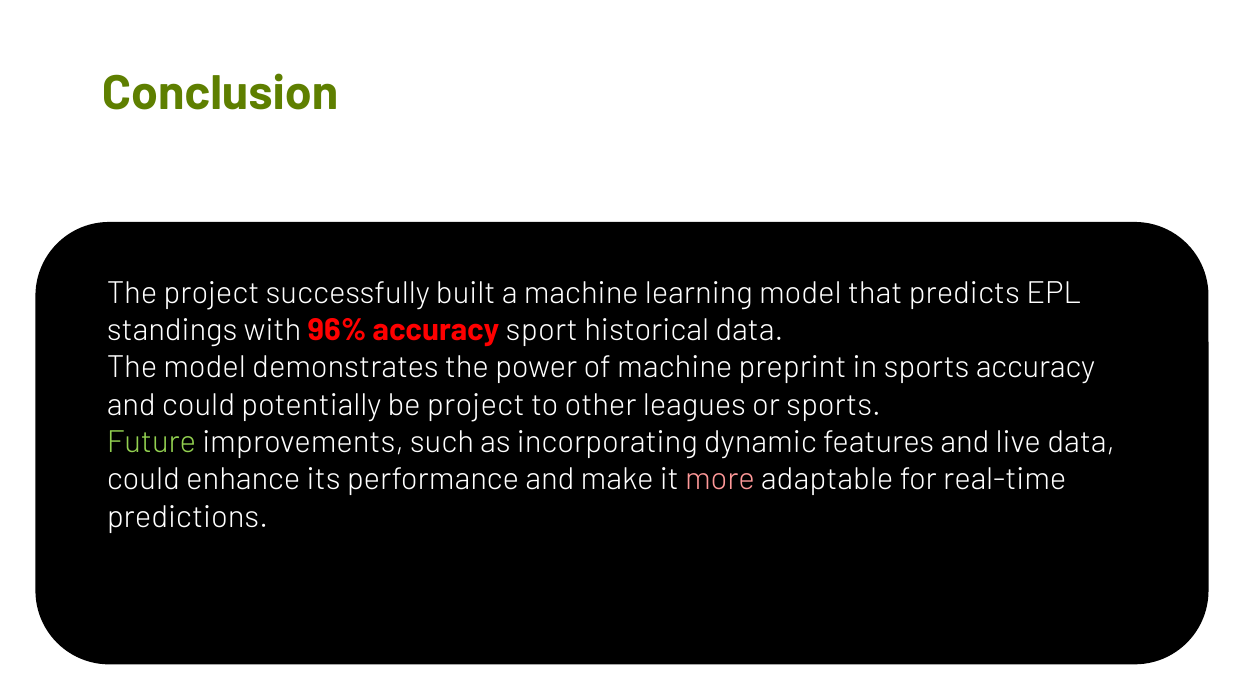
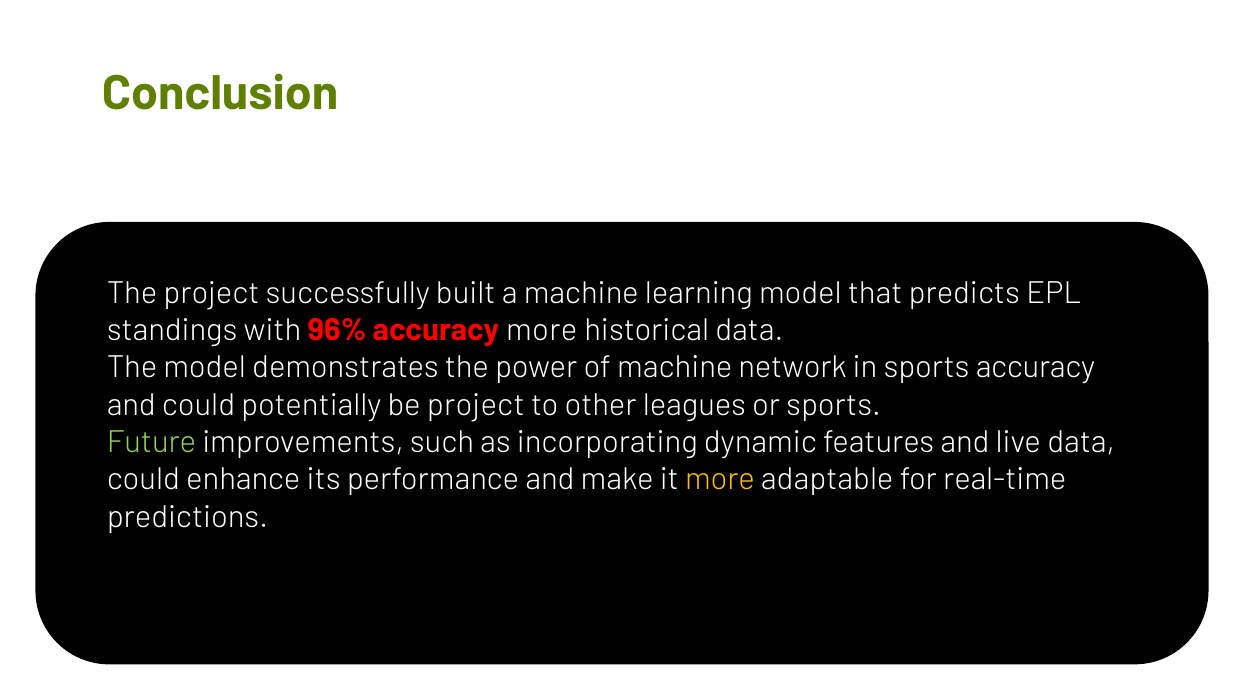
accuracy sport: sport -> more
preprint: preprint -> network
more at (720, 479) colour: pink -> yellow
